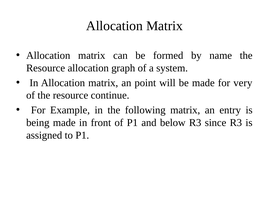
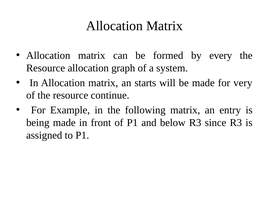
name: name -> every
point: point -> starts
